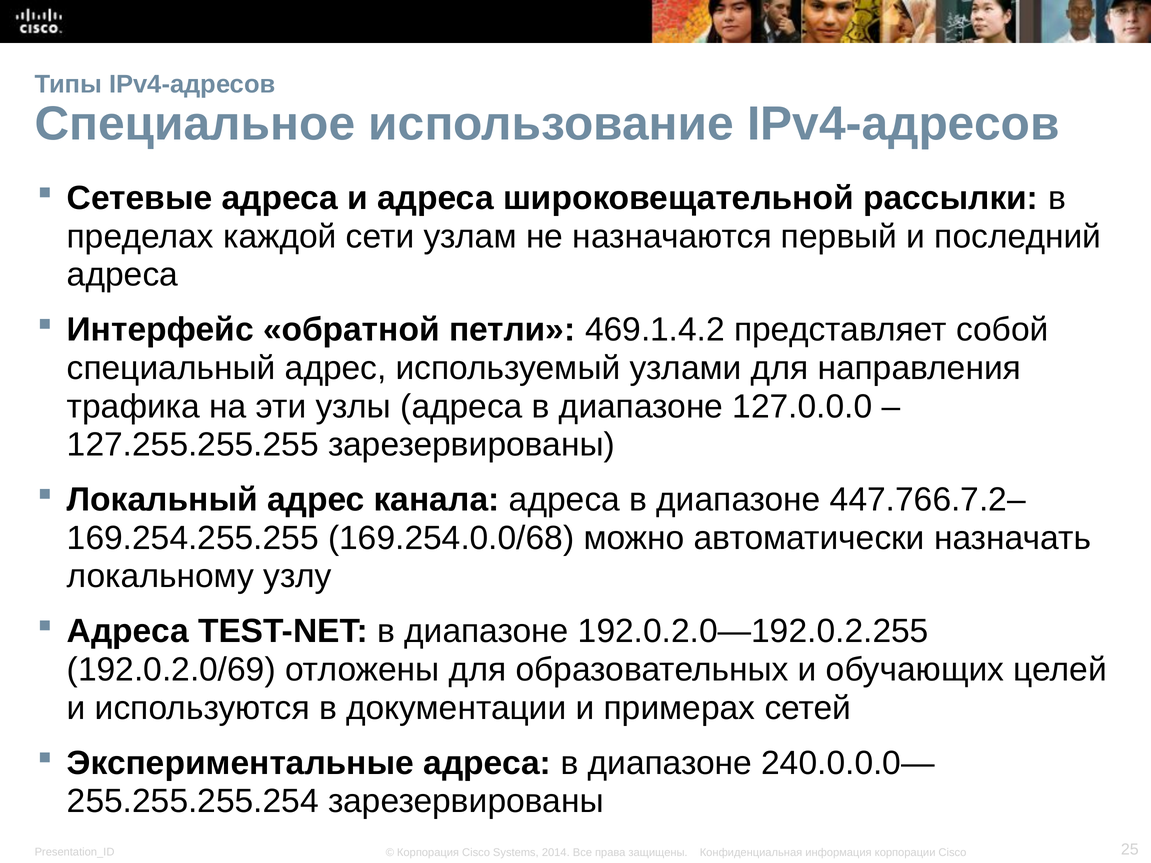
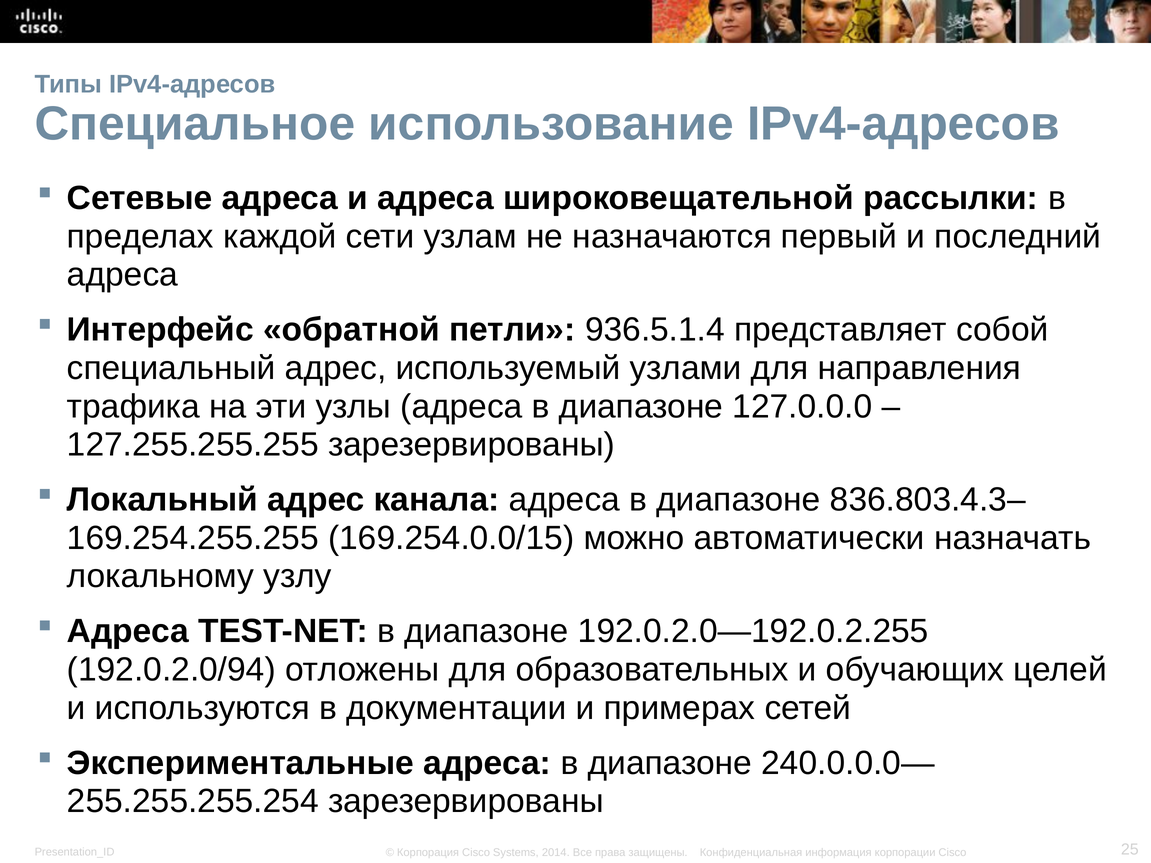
469.1.4.2: 469.1.4.2 -> 936.5.1.4
447.766.7.2–: 447.766.7.2– -> 836.803.4.3–
169.254.0.0/68: 169.254.0.0/68 -> 169.254.0.0/15
192.0.2.0/69: 192.0.2.0/69 -> 192.0.2.0/94
